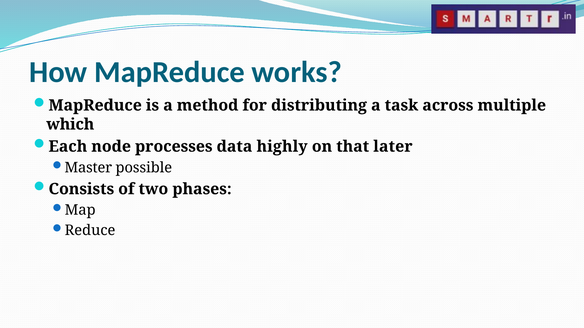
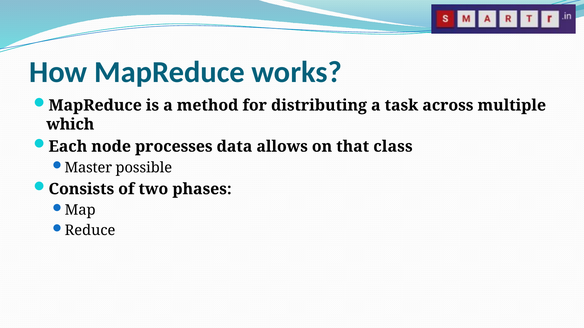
highly: highly -> allows
later: later -> class
